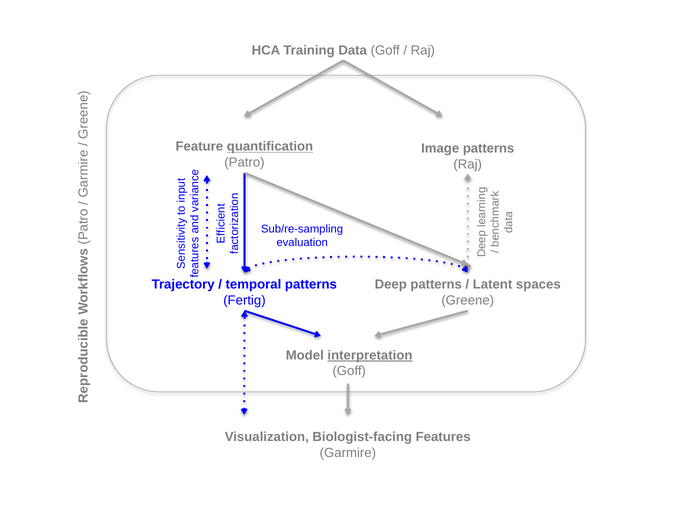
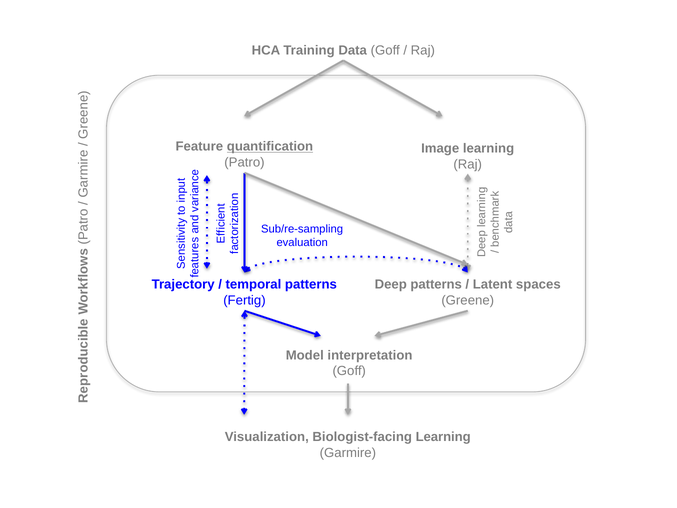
Image patterns: patterns -> learning
interpretation underline: present -> none
Biologist-facing Features: Features -> Learning
